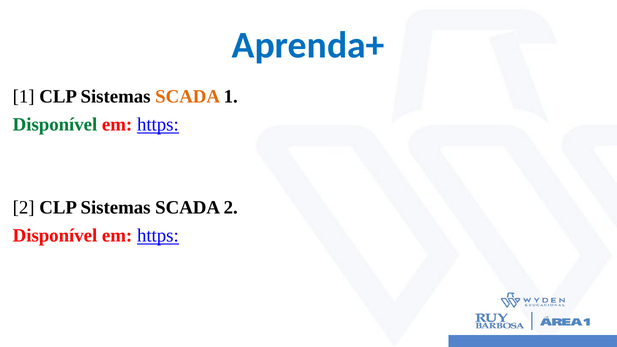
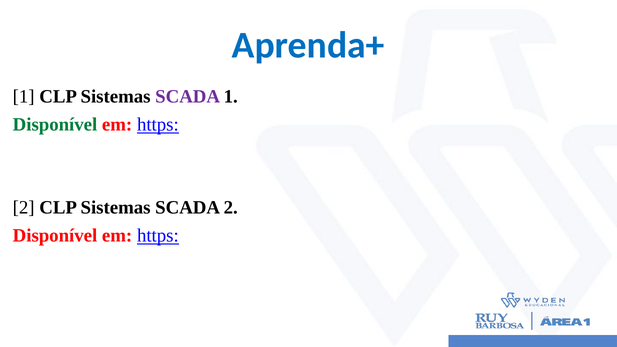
SCADA at (188, 97) colour: orange -> purple
